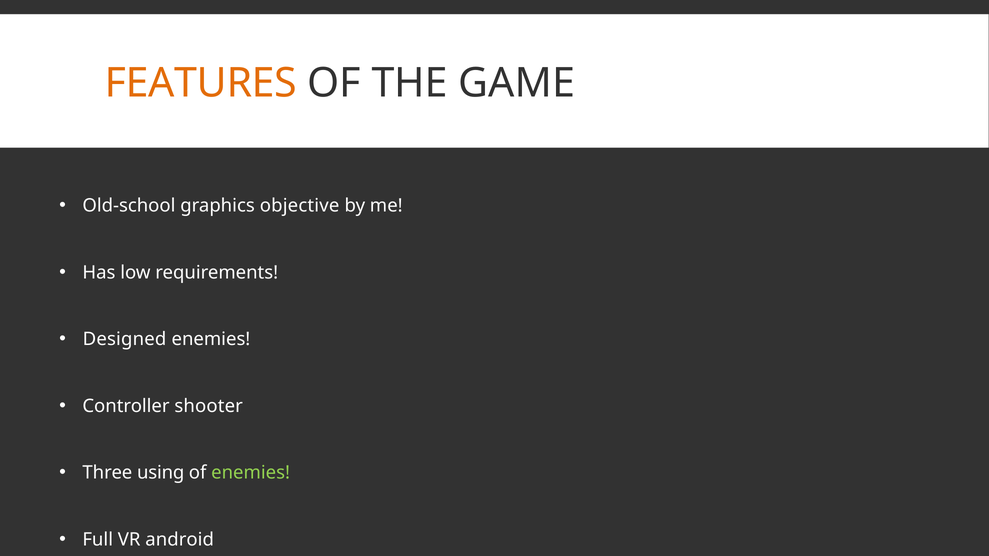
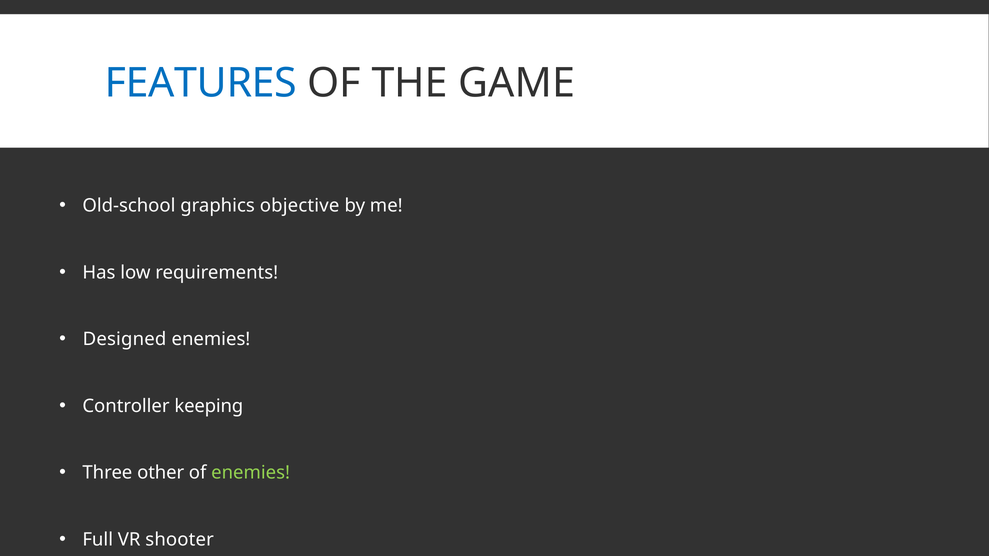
FEATURES colour: orange -> blue
shooter: shooter -> keeping
using: using -> other
android: android -> shooter
